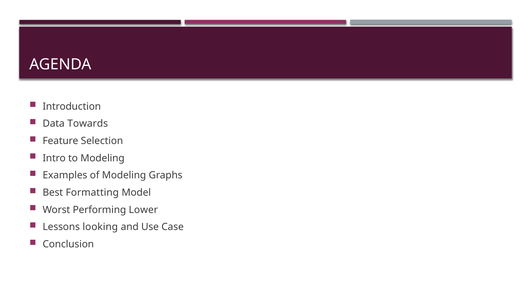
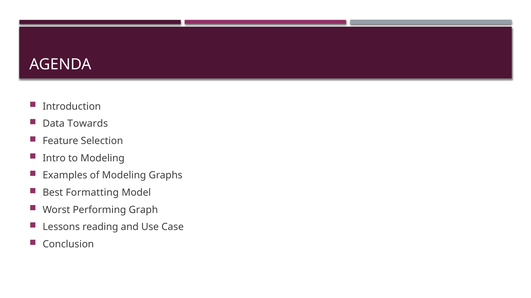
Lower: Lower -> Graph
looking: looking -> reading
